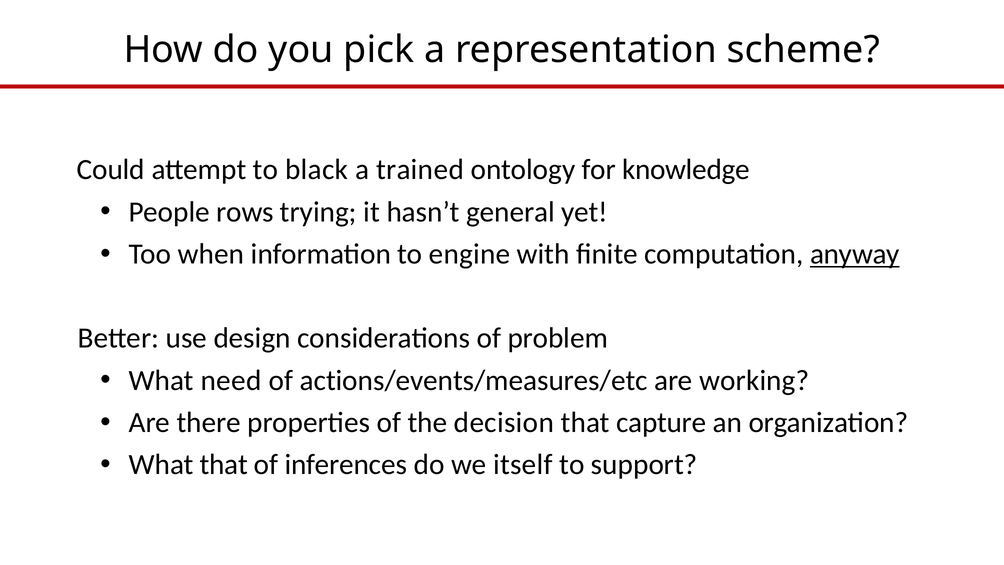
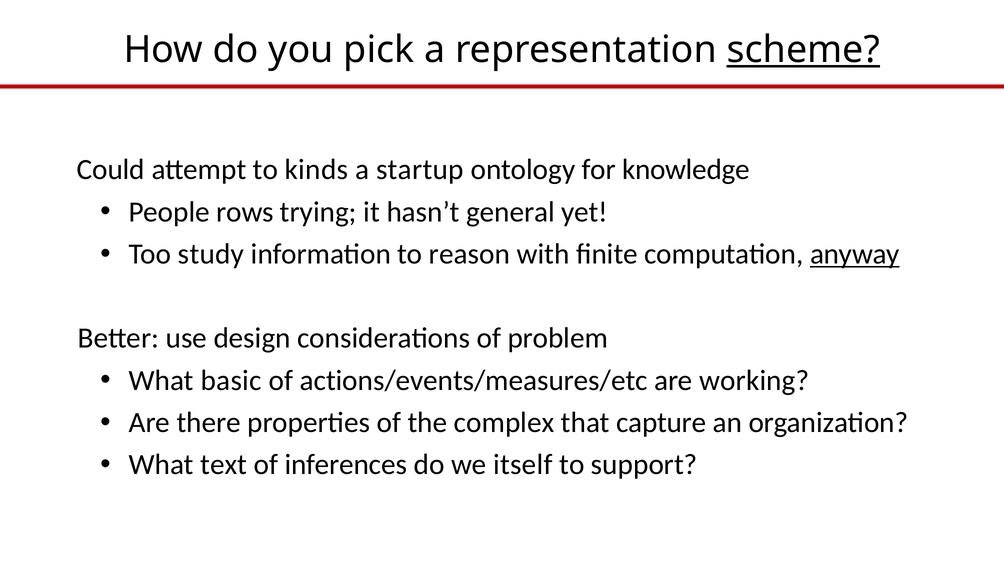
scheme underline: none -> present
black: black -> kinds
trained: trained -> startup
when: when -> study
engine: engine -> reason
need: need -> basic
decision: decision -> complex
What that: that -> text
